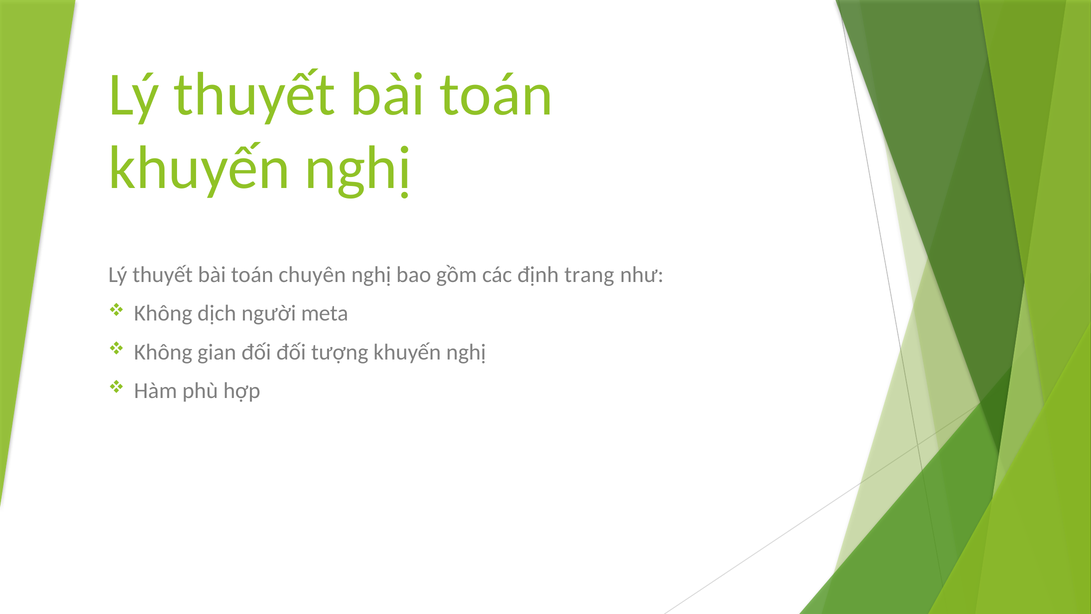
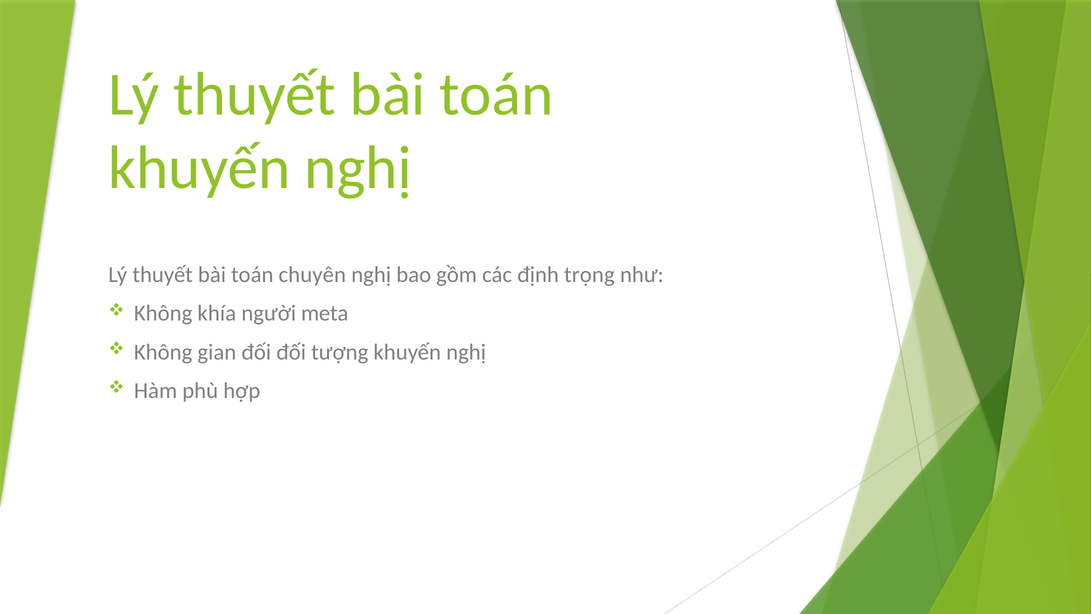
trang: trang -> trọng
dịch: dịch -> khía
